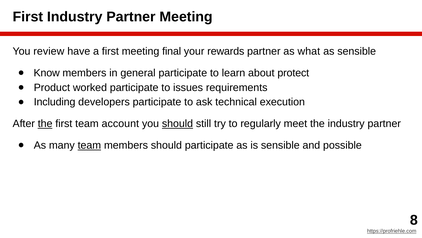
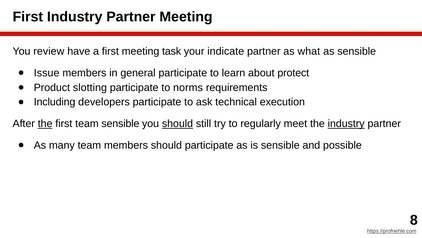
final: final -> task
rewards: rewards -> indicate
Know: Know -> Issue
worked: worked -> slotting
issues: issues -> norms
team account: account -> sensible
industry at (346, 123) underline: none -> present
team at (89, 145) underline: present -> none
